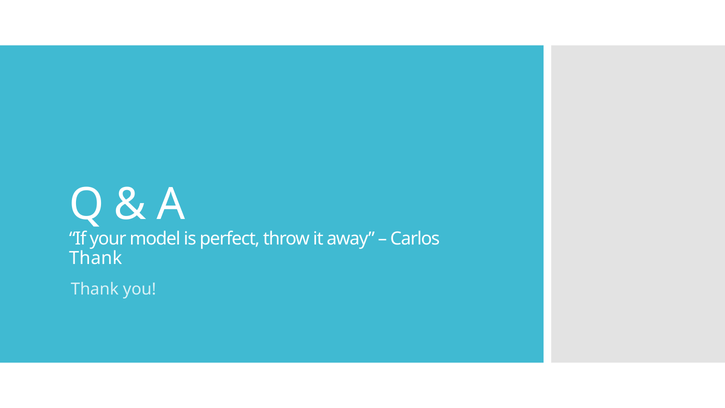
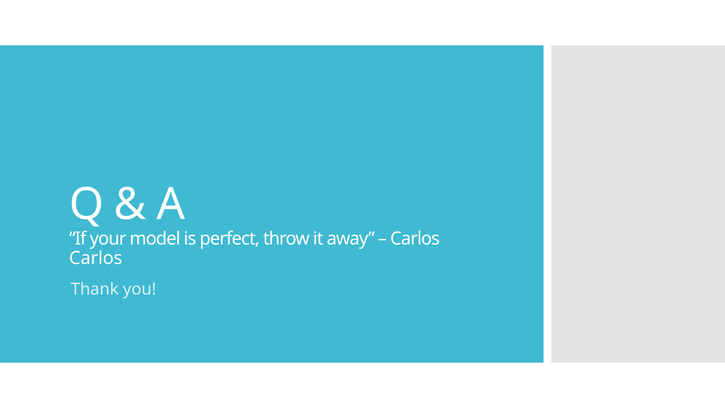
Thank at (96, 258): Thank -> Carlos
